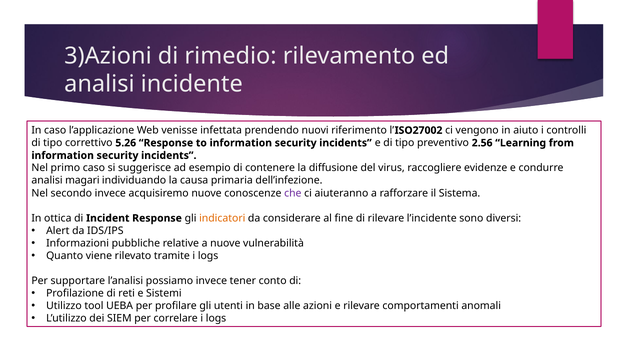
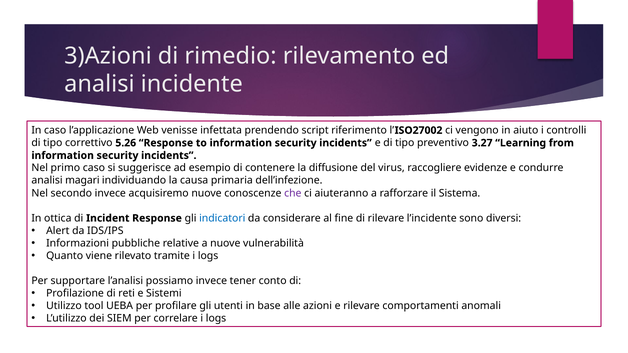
nuovi: nuovi -> script
2.56: 2.56 -> 3.27
indicatori colour: orange -> blue
